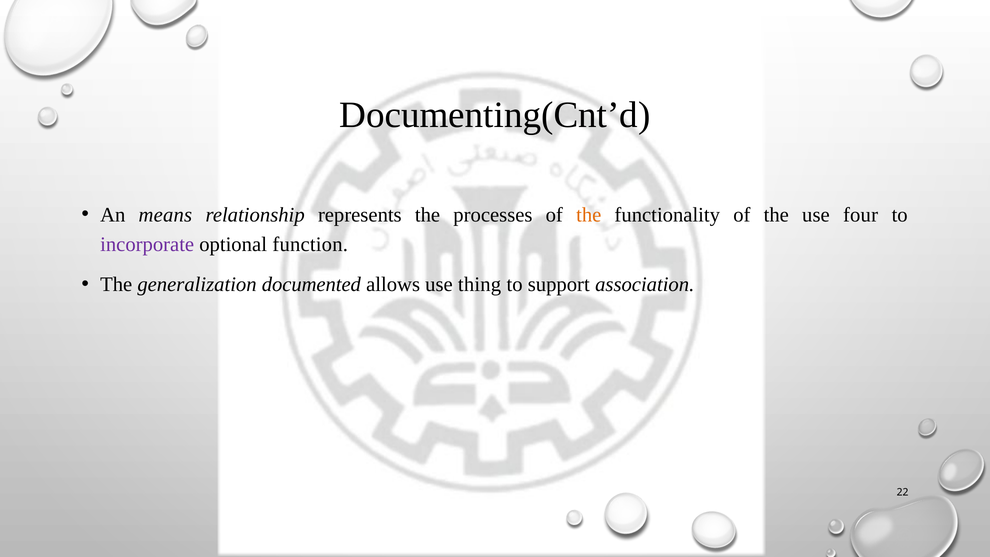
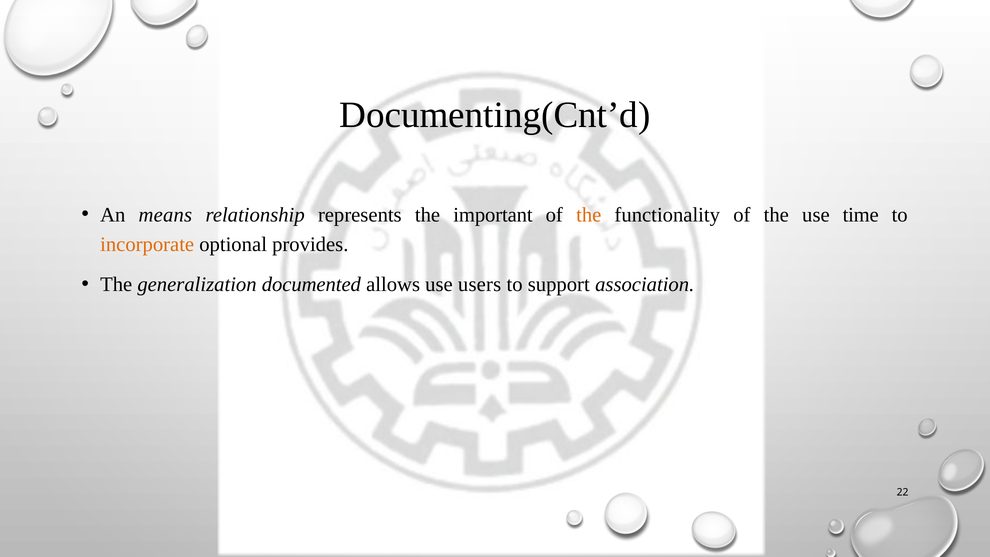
processes: processes -> important
four: four -> time
incorporate colour: purple -> orange
function: function -> provides
thing: thing -> users
